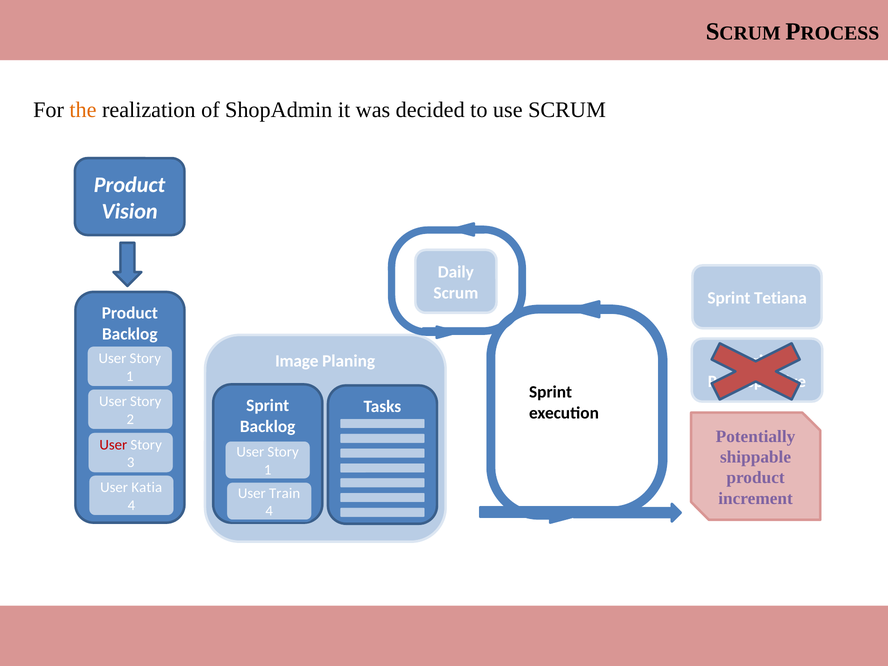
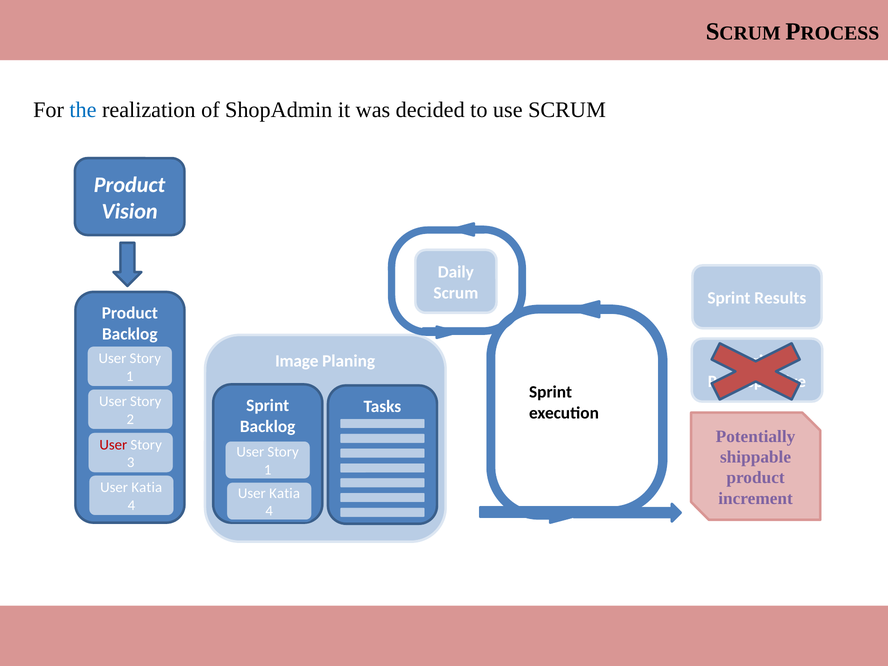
the colour: orange -> blue
Sprint Tetiana: Tetiana -> Results
Train at (285, 493): Train -> Katia
